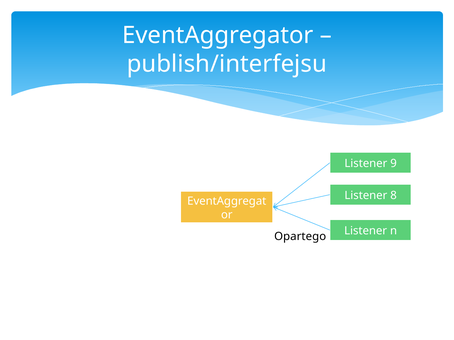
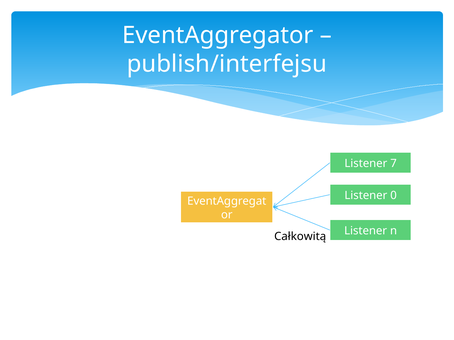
9: 9 -> 7
8: 8 -> 0
Opartego: Opartego -> Całkowitą
